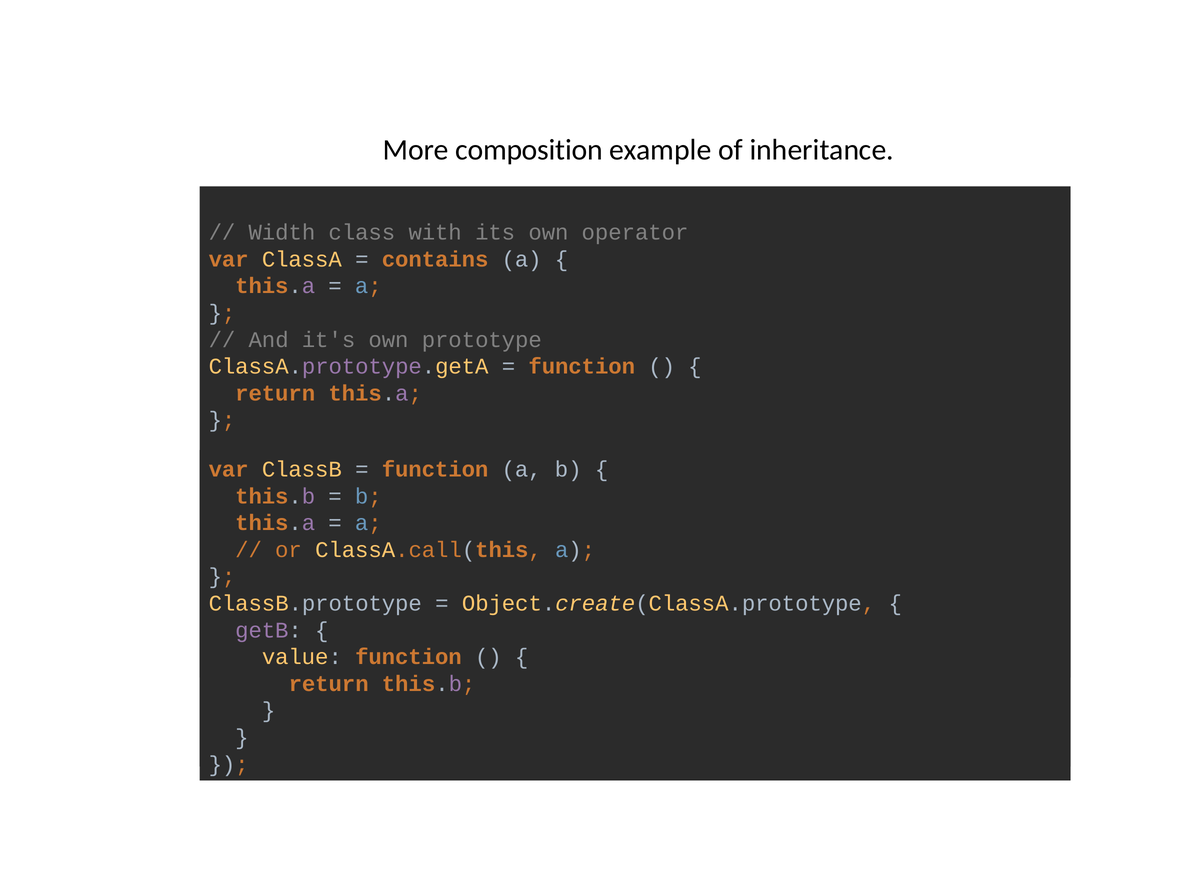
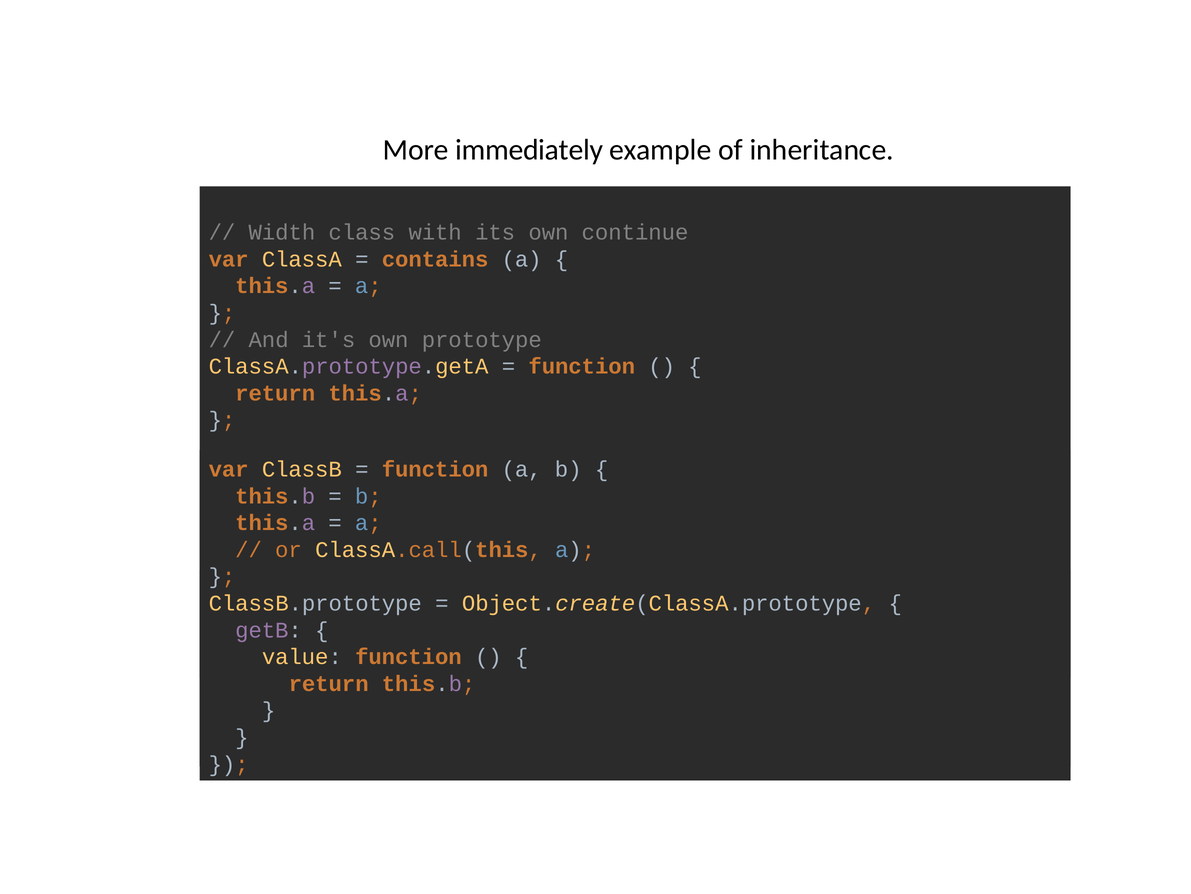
composition: composition -> immediately
operator: operator -> continue
